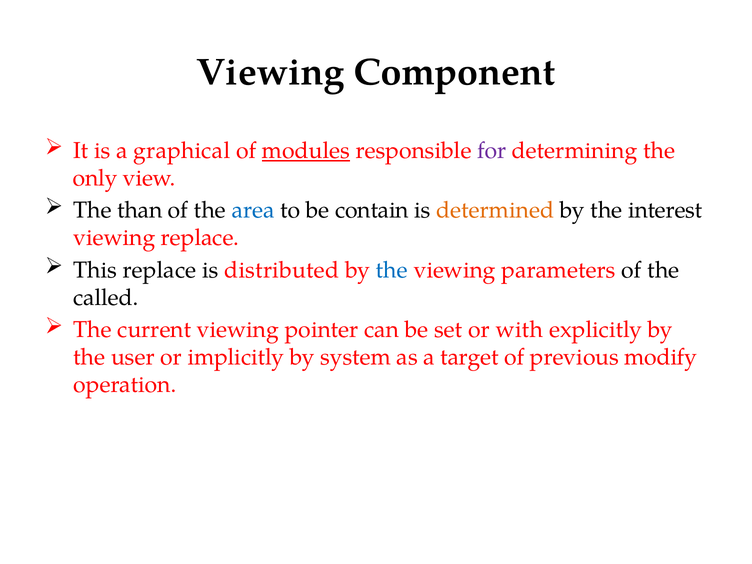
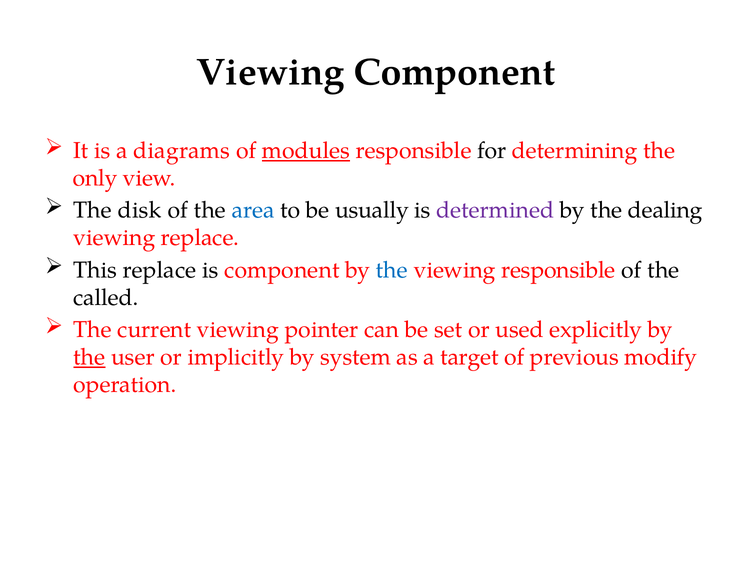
graphical: graphical -> diagrams
for colour: purple -> black
than: than -> disk
contain: contain -> usually
determined colour: orange -> purple
interest: interest -> dealing
is distributed: distributed -> component
viewing parameters: parameters -> responsible
with: with -> used
the at (89, 357) underline: none -> present
